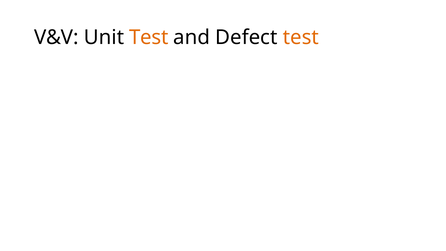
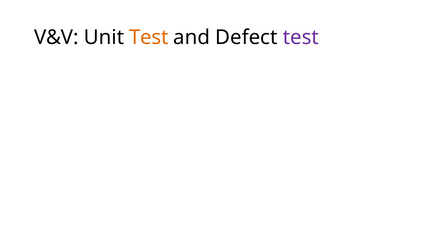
test at (301, 37) colour: orange -> purple
